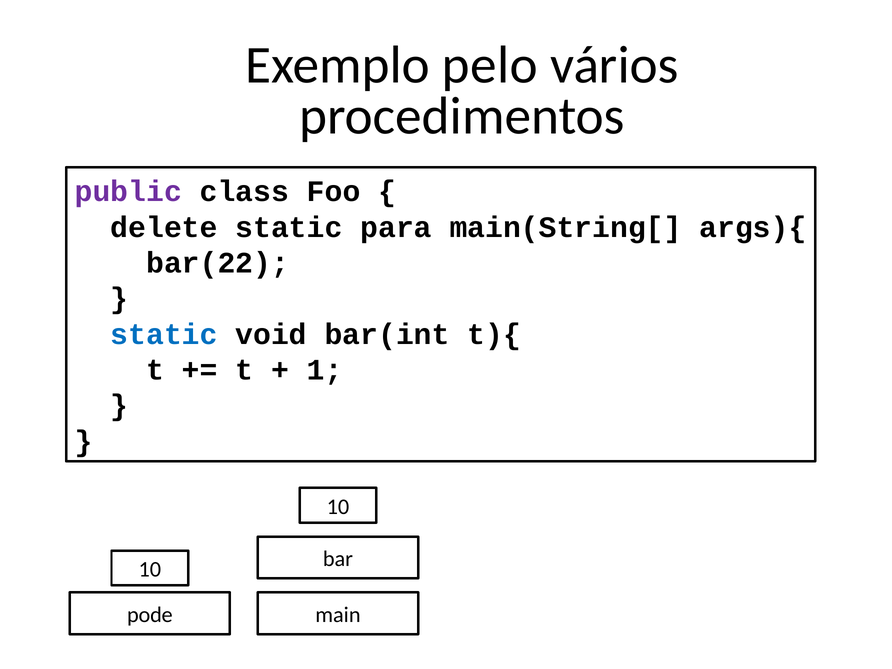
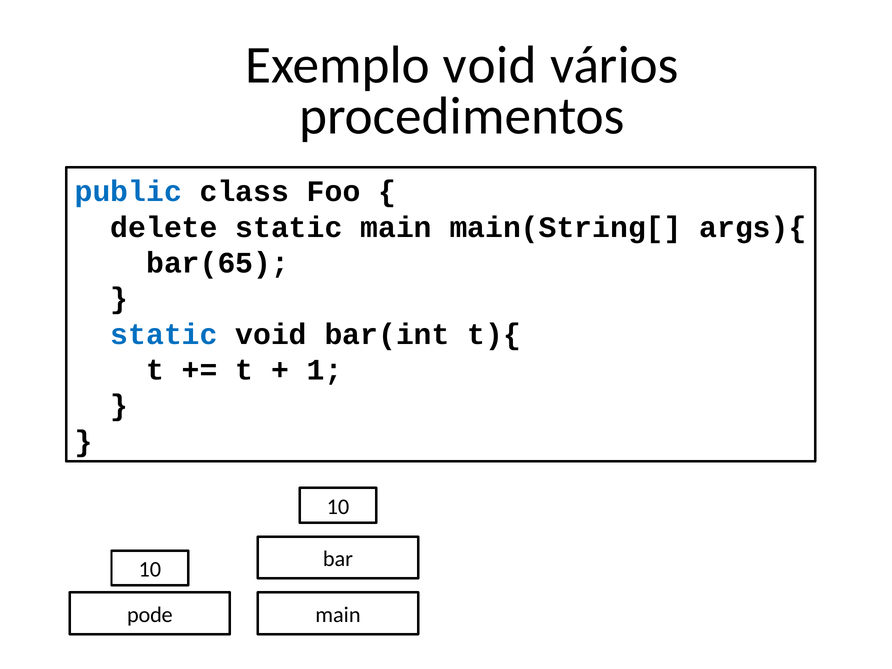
Exemplo pelo: pelo -> void
public colour: purple -> blue
static para: para -> main
bar(22: bar(22 -> bar(65
